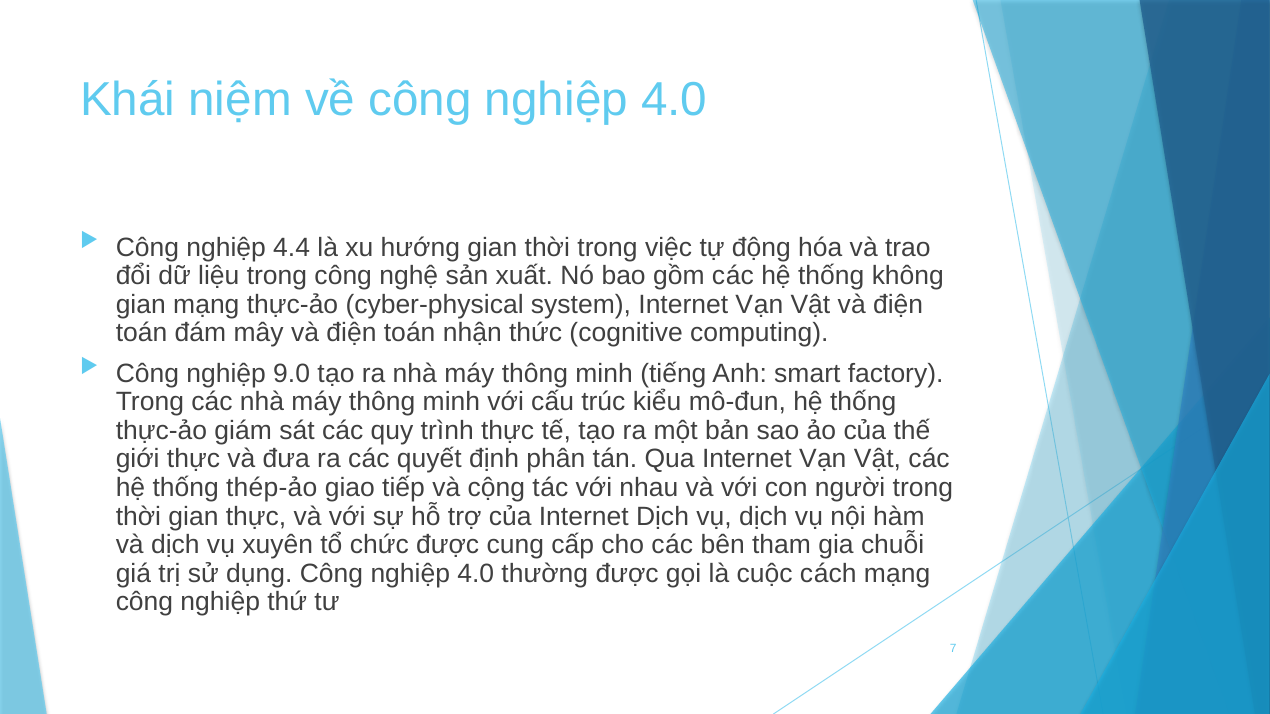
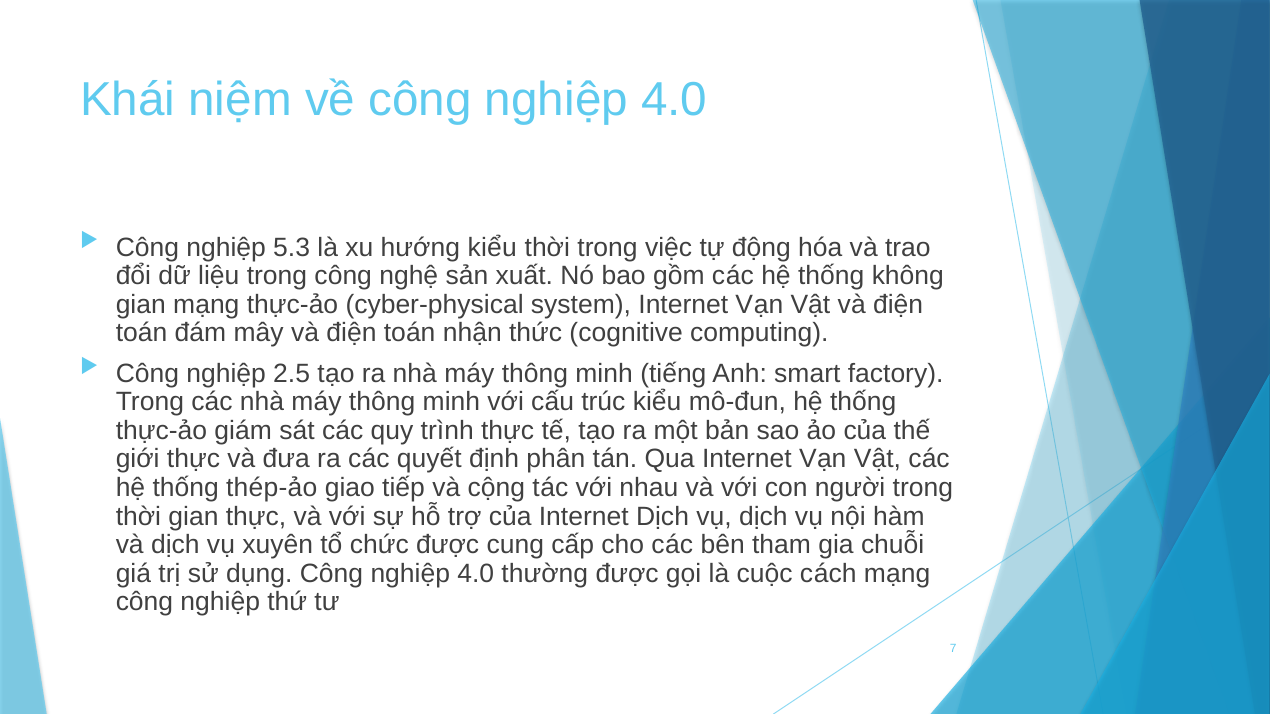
4.4: 4.4 -> 5.3
hướng gian: gian -> kiểu
9.0: 9.0 -> 2.5
